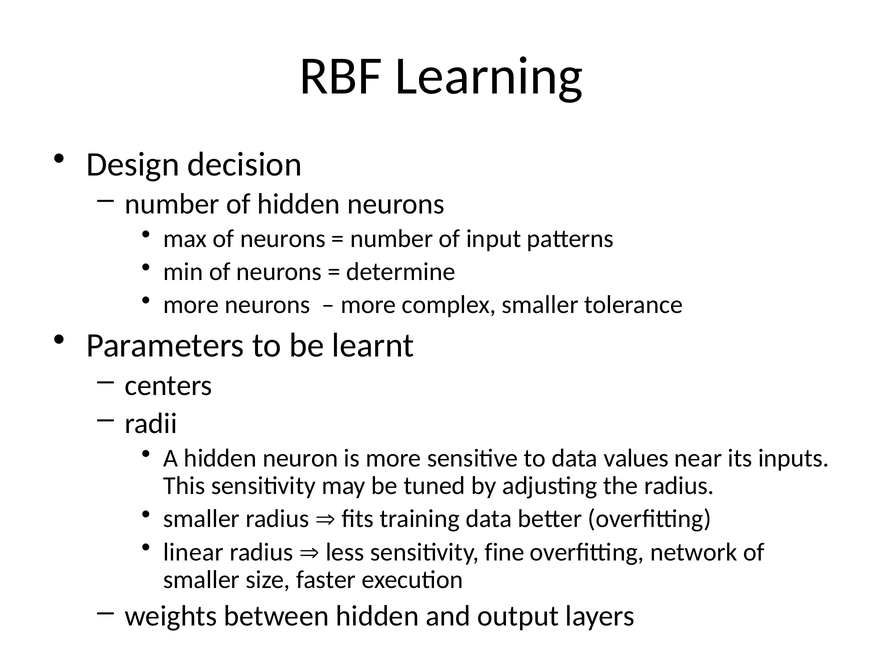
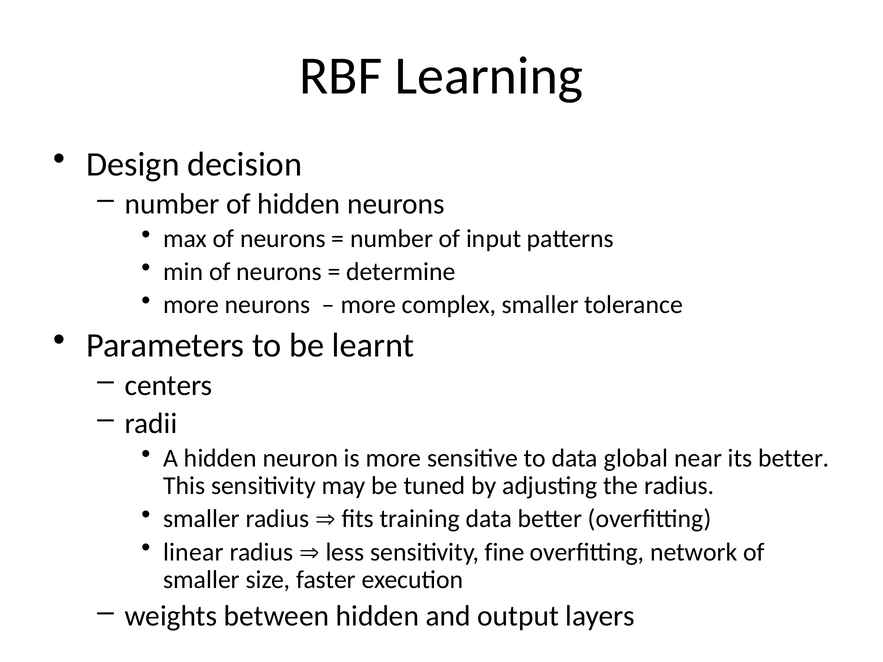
values: values -> global
its inputs: inputs -> better
